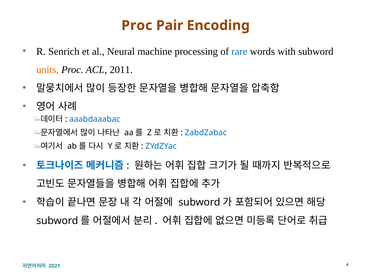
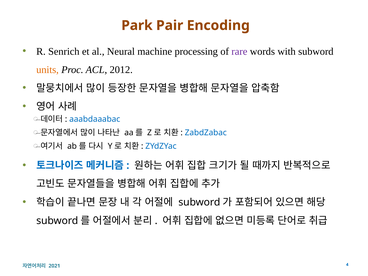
Proc at (137, 25): Proc -> Park
rare colour: blue -> purple
2011: 2011 -> 2012
